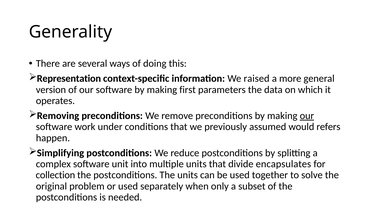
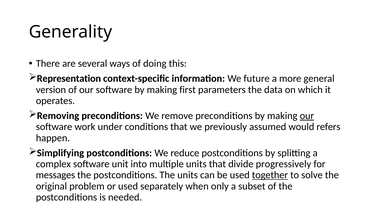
raised: raised -> future
encapsulates: encapsulates -> progressively
collection: collection -> messages
together underline: none -> present
